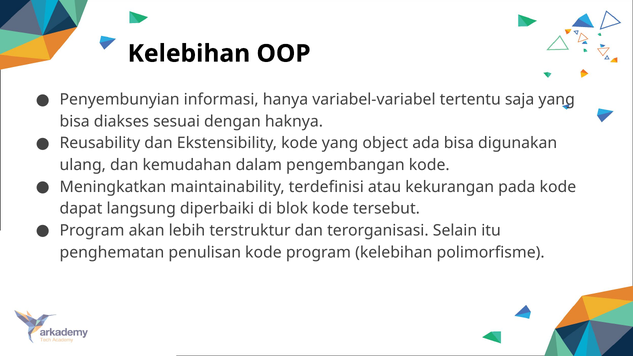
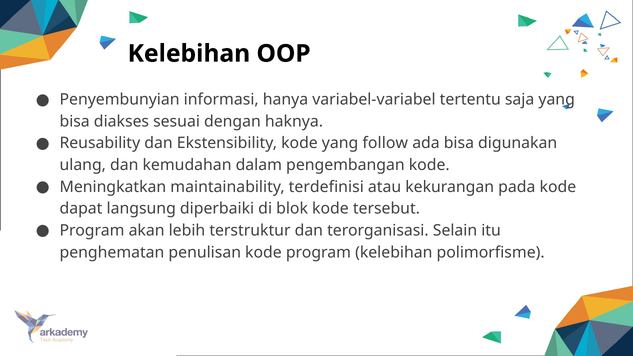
object: object -> follow
